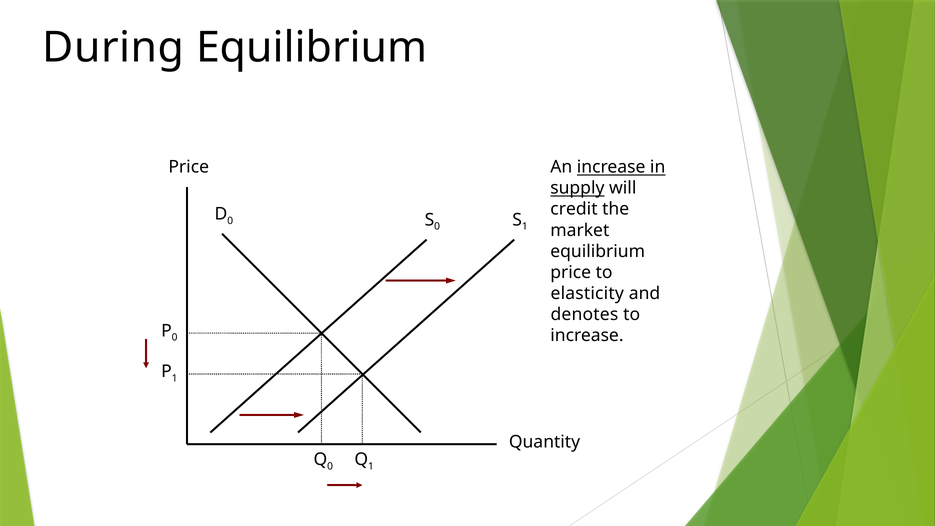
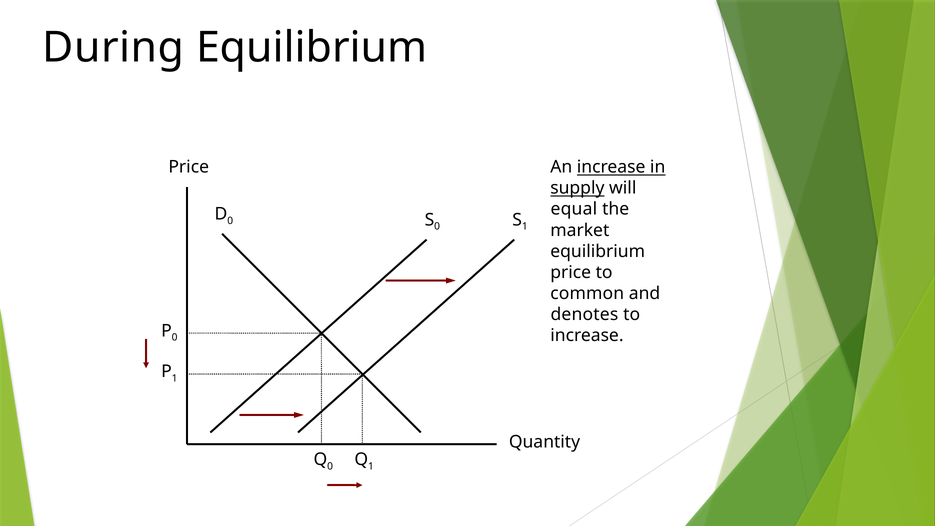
credit: credit -> equal
elasticity: elasticity -> common
